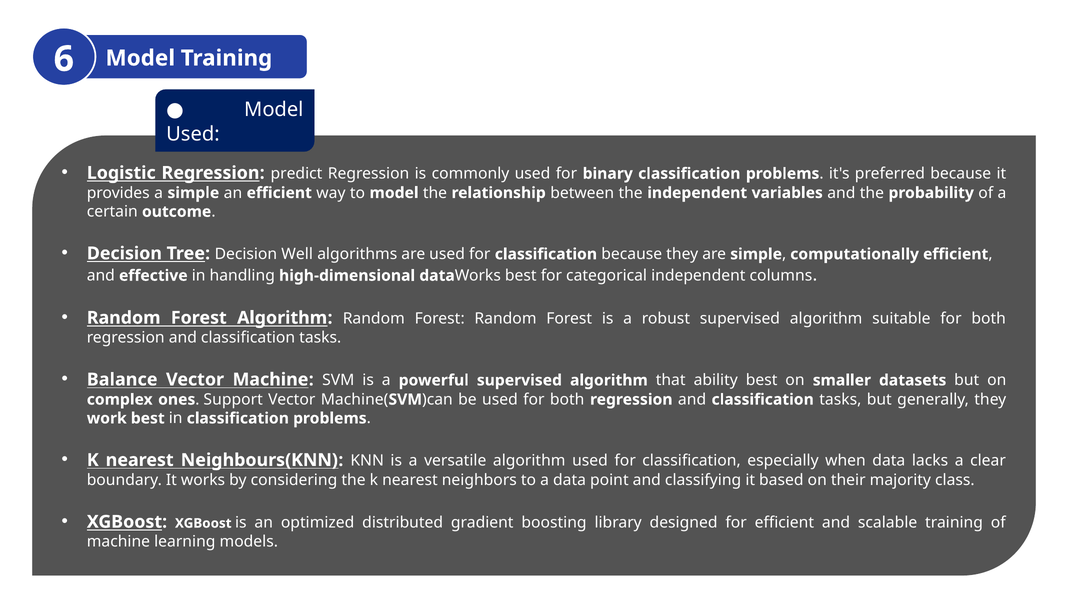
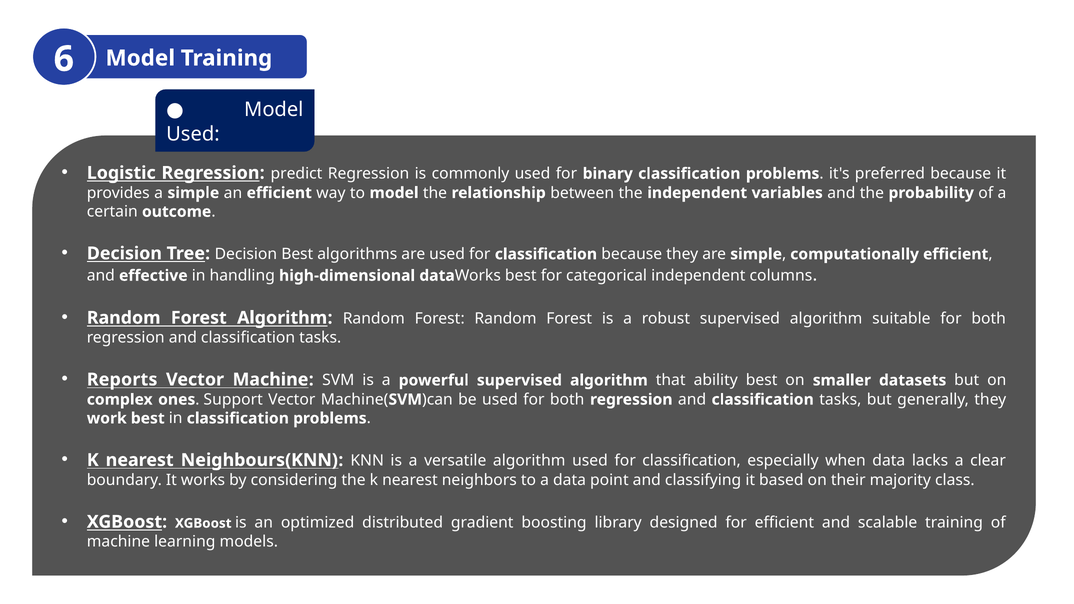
Decision Well: Well -> Best
Balance: Balance -> Reports
